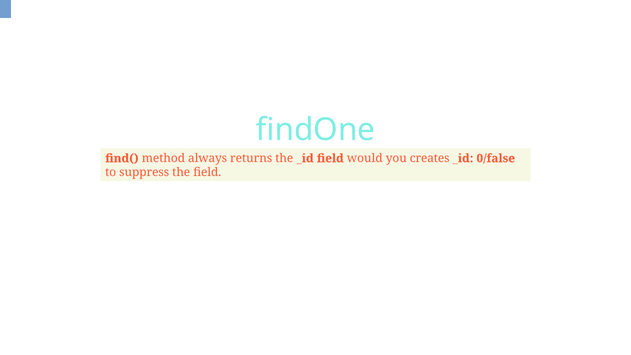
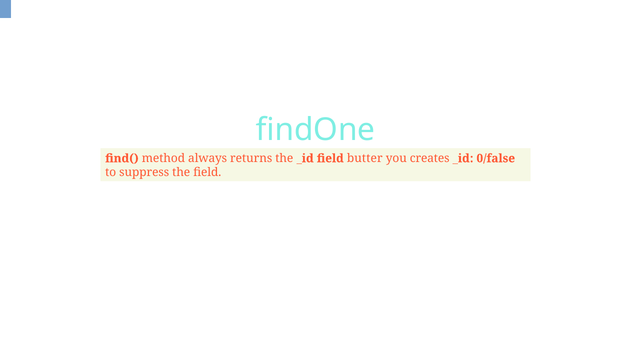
would: would -> butter
